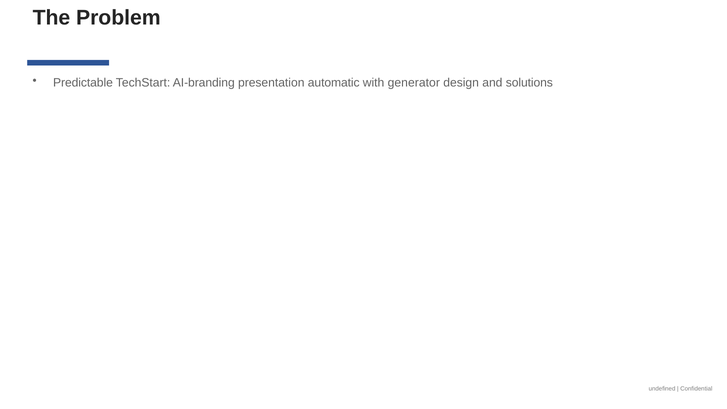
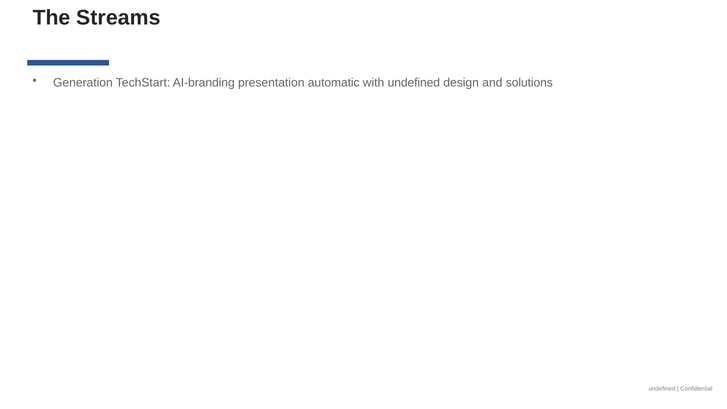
Problem: Problem -> Streams
Predictable: Predictable -> Generation
with generator: generator -> undefined
